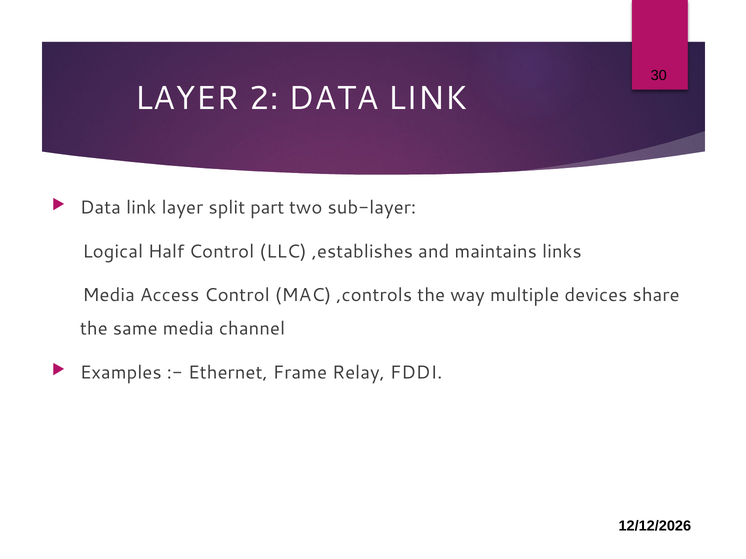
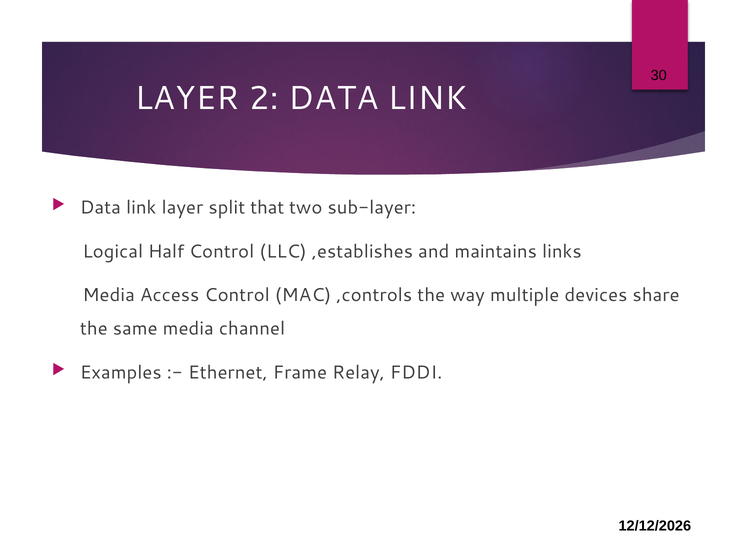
part: part -> that
